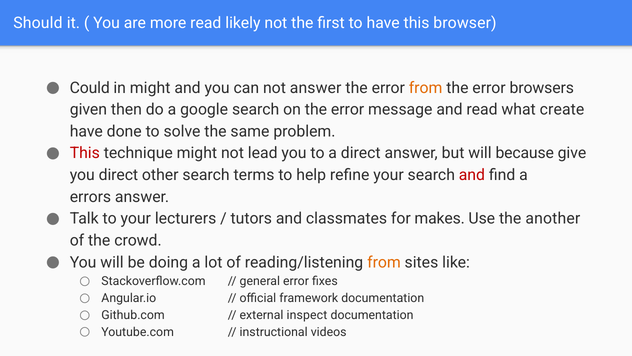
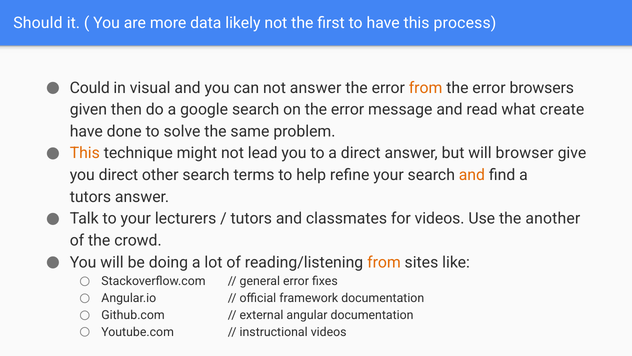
more read: read -> data
browser: browser -> process
in might: might -> visual
This at (85, 153) colour: red -> orange
because: because -> browser
and at (472, 175) colour: red -> orange
errors at (90, 197): errors -> tutors
for makes: makes -> videos
inspect: inspect -> angular
